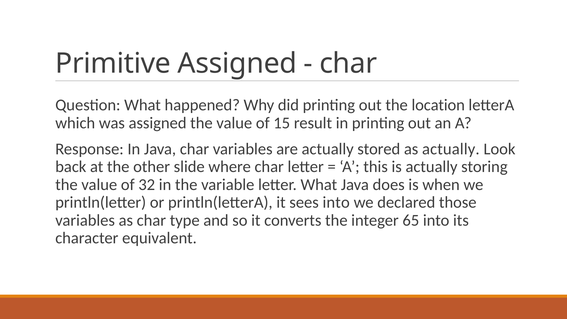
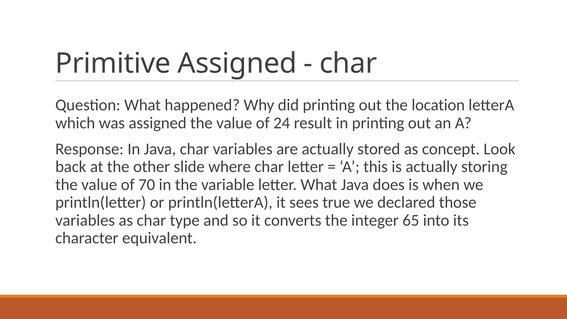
15: 15 -> 24
as actually: actually -> concept
32: 32 -> 70
sees into: into -> true
